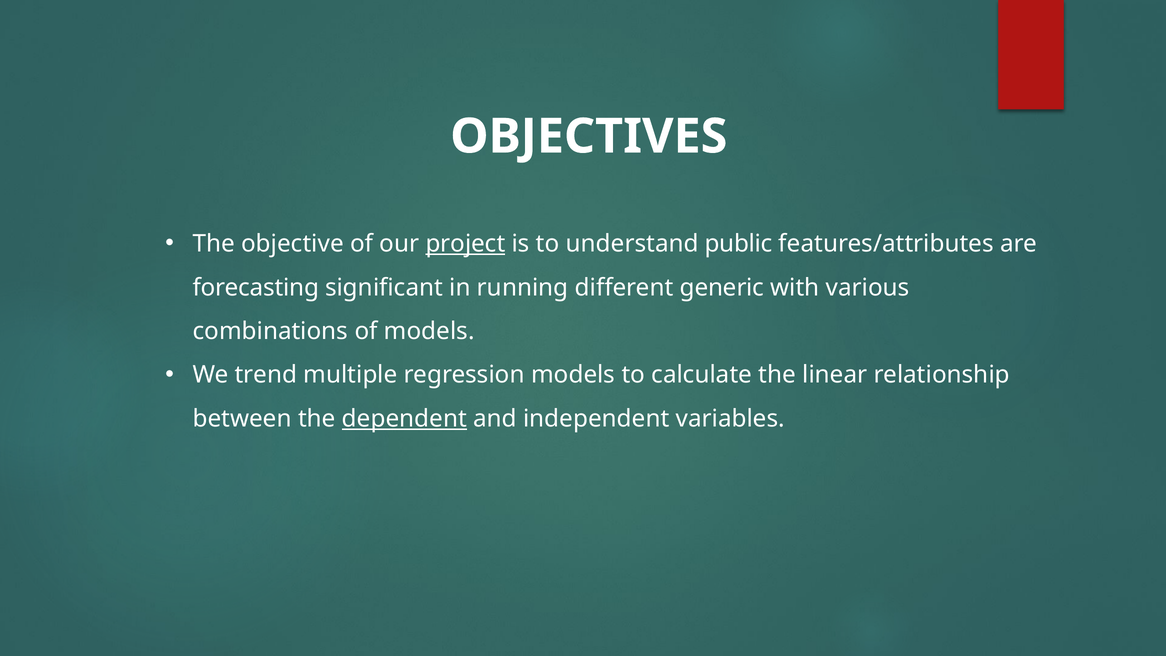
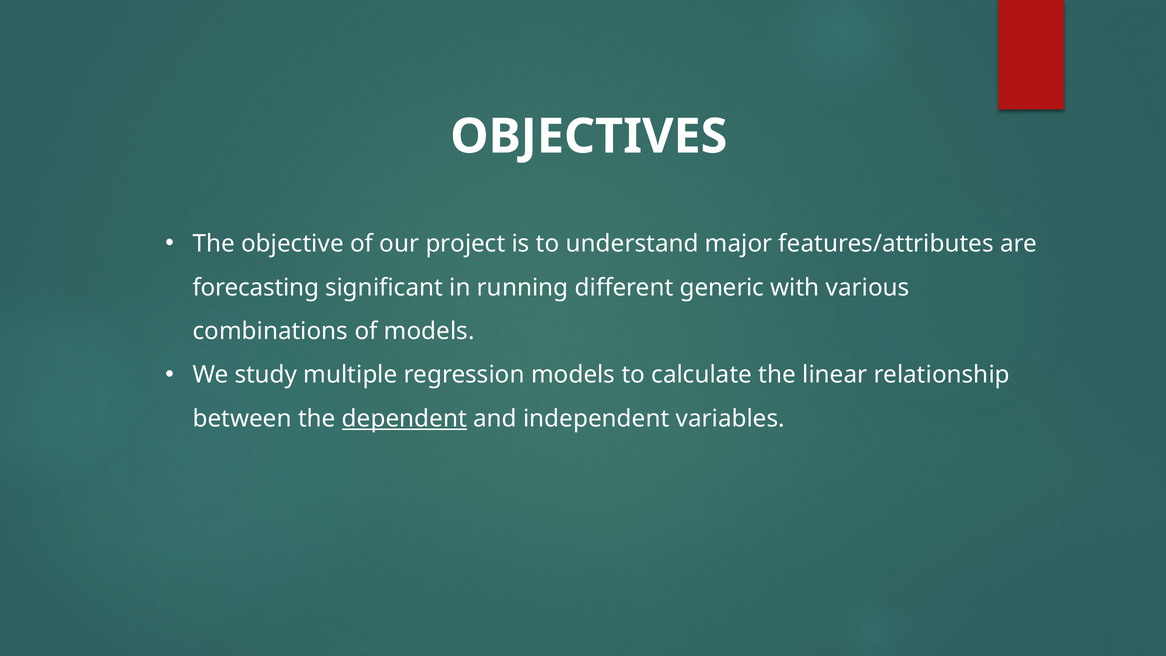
project underline: present -> none
public: public -> major
trend: trend -> study
